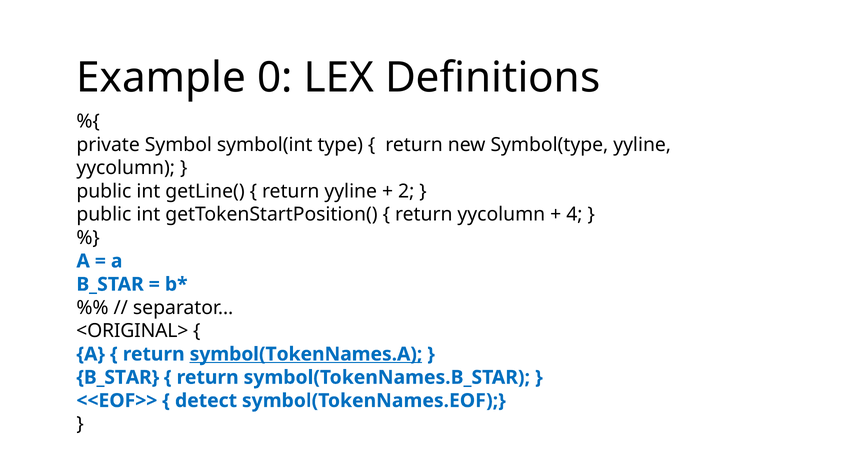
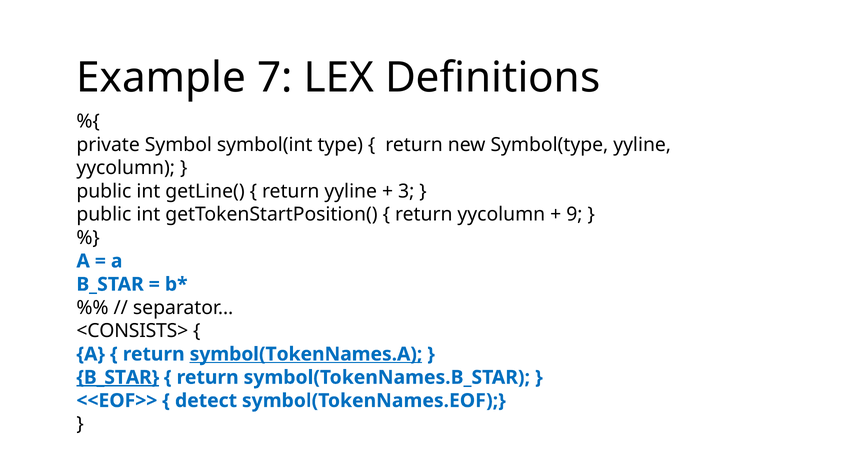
0: 0 -> 7
2: 2 -> 3
4: 4 -> 9
<ORIGINAL>: <ORIGINAL> -> <CONSISTS>
B_STAR at (118, 377) underline: none -> present
